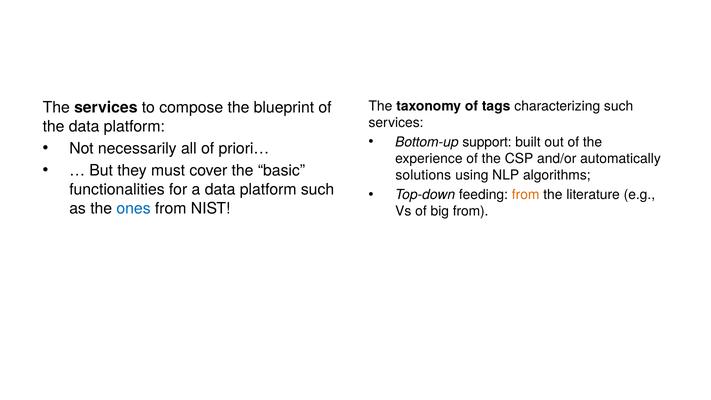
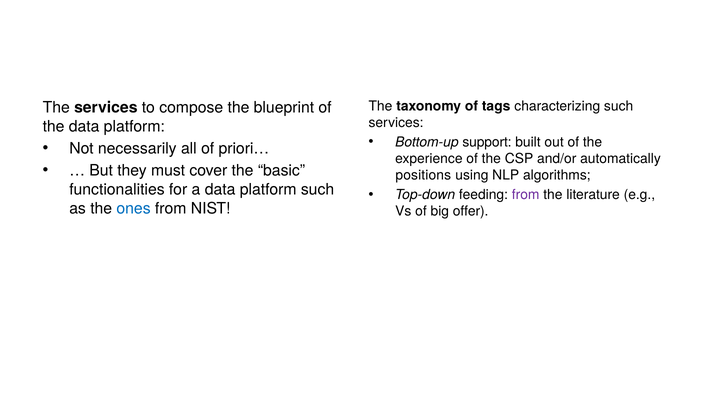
solutions: solutions -> positions
from at (526, 195) colour: orange -> purple
big from: from -> offer
